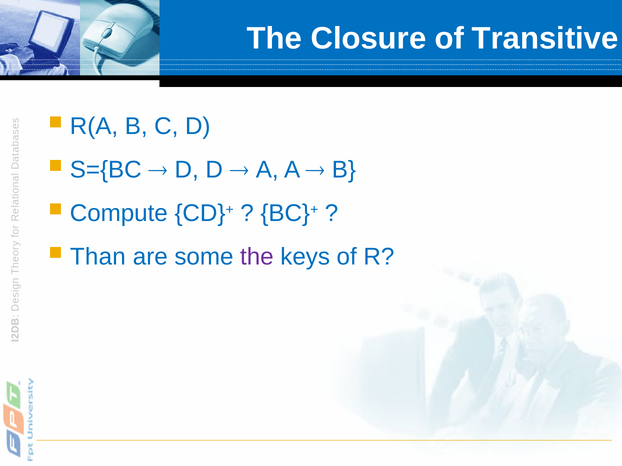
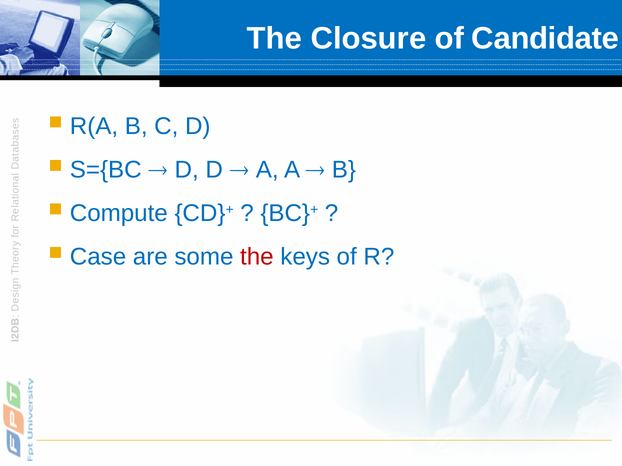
Transitive: Transitive -> Candidate
Than: Than -> Case
the at (257, 257) colour: purple -> red
